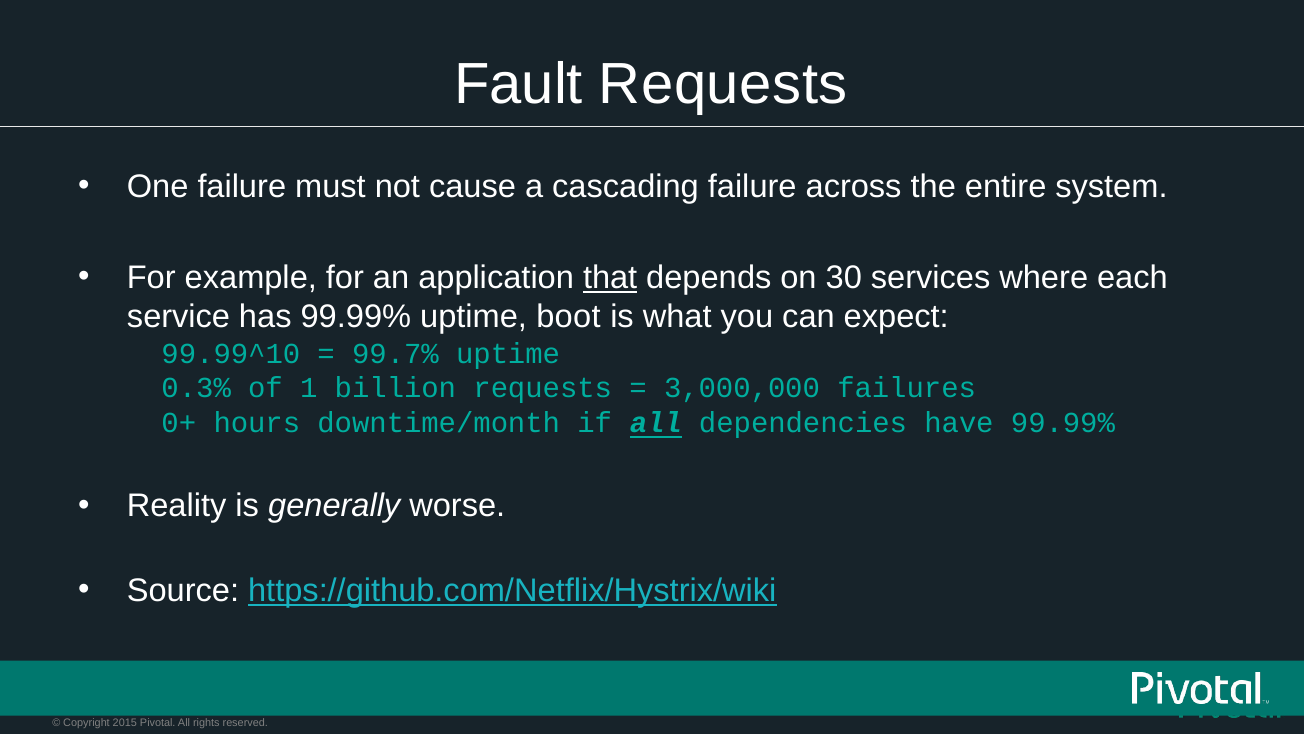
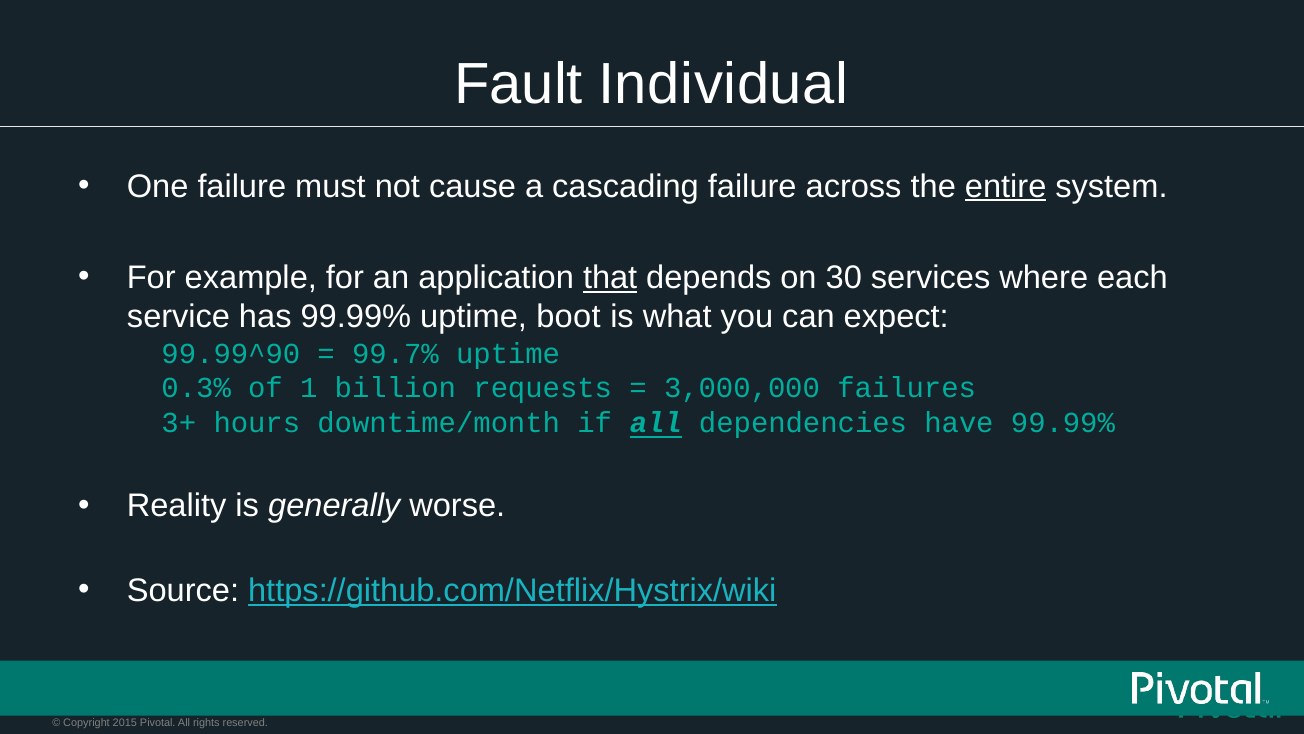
Fault Requests: Requests -> Individual
entire underline: none -> present
99.99^10: 99.99^10 -> 99.99^90
0+: 0+ -> 3+
